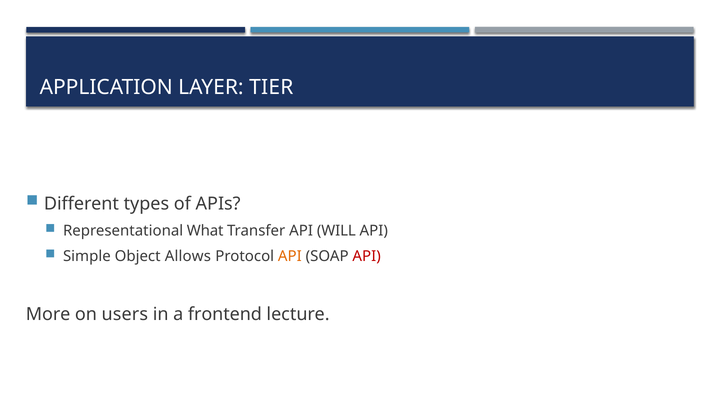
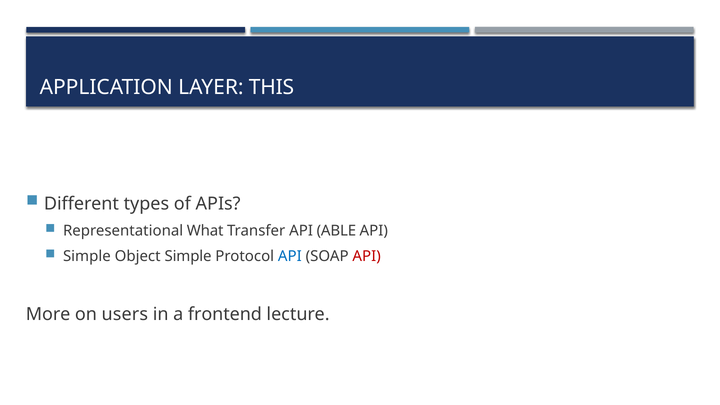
TIER: TIER -> THIS
WILL: WILL -> ABLE
Object Allows: Allows -> Simple
API at (290, 256) colour: orange -> blue
